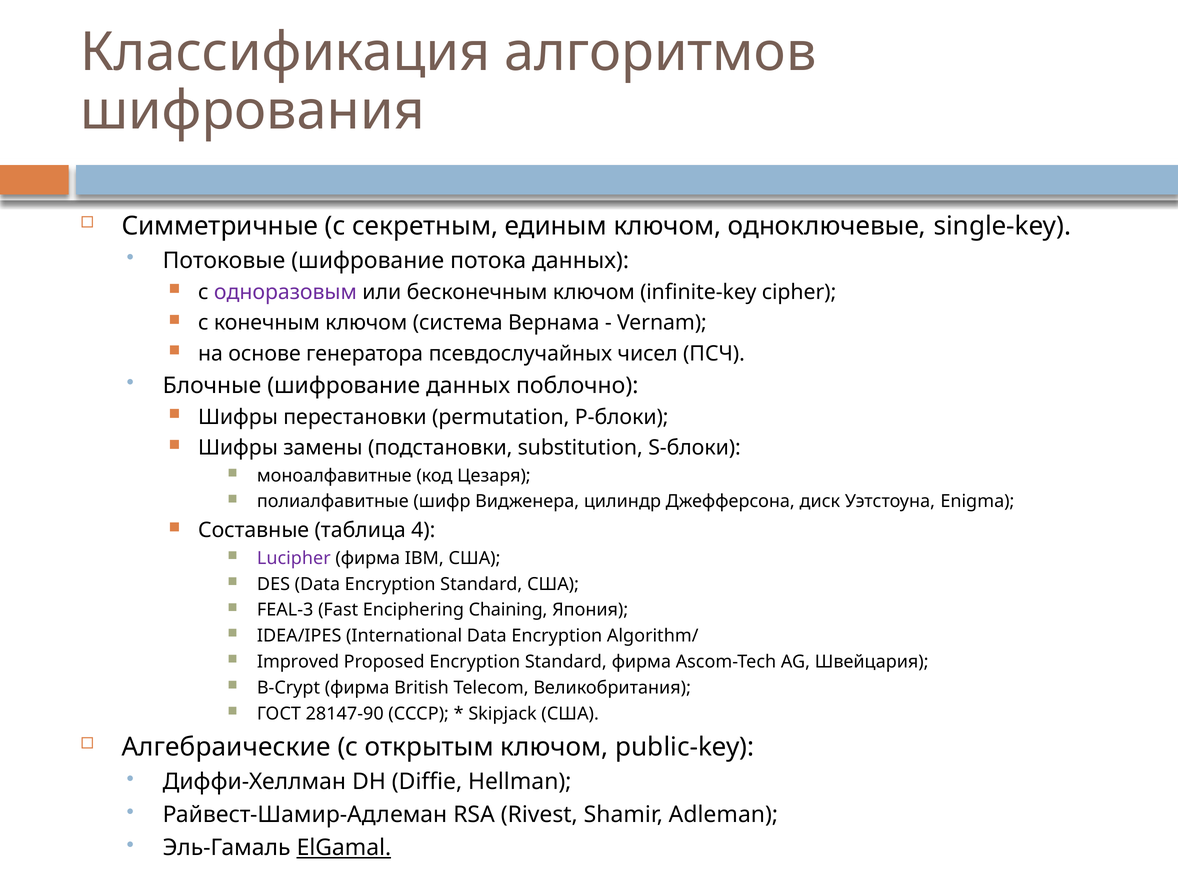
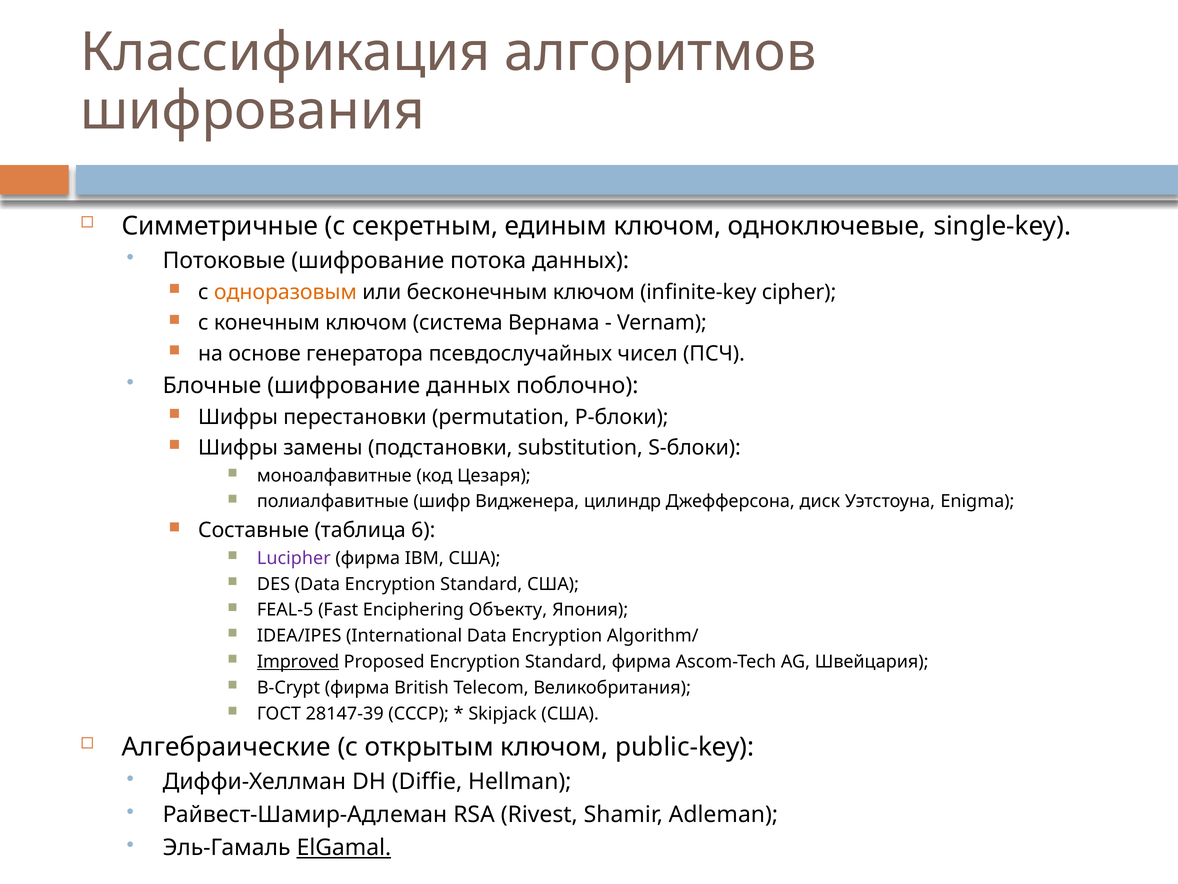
одноразовым colour: purple -> orange
4: 4 -> 6
FEAL-3: FEAL-3 -> FEAL-5
Chaining: Chaining -> Объекту
Improved underline: none -> present
28147-90: 28147-90 -> 28147-39
